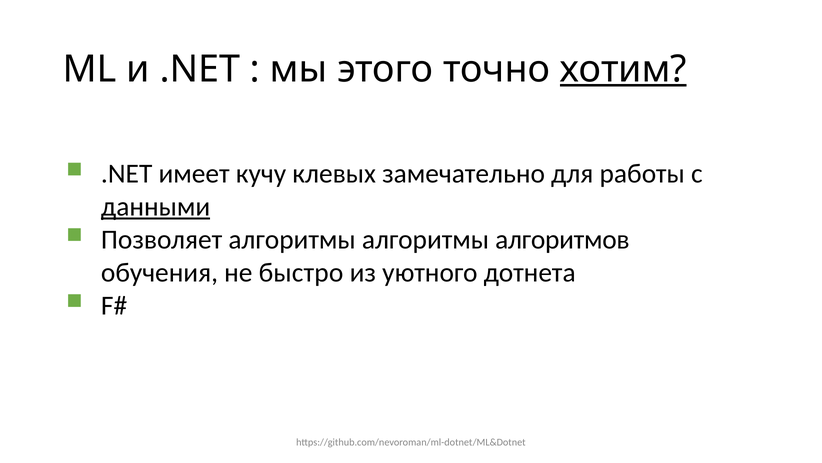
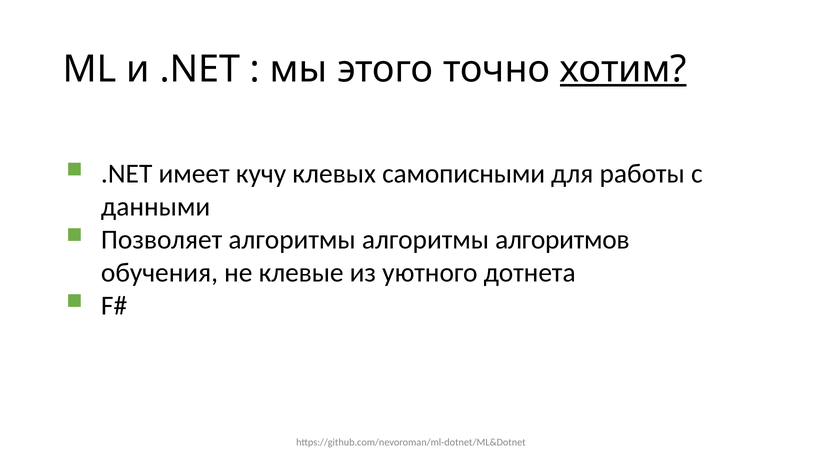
замечательно: замечательно -> самописными
данными underline: present -> none
быстро: быстро -> клевые
